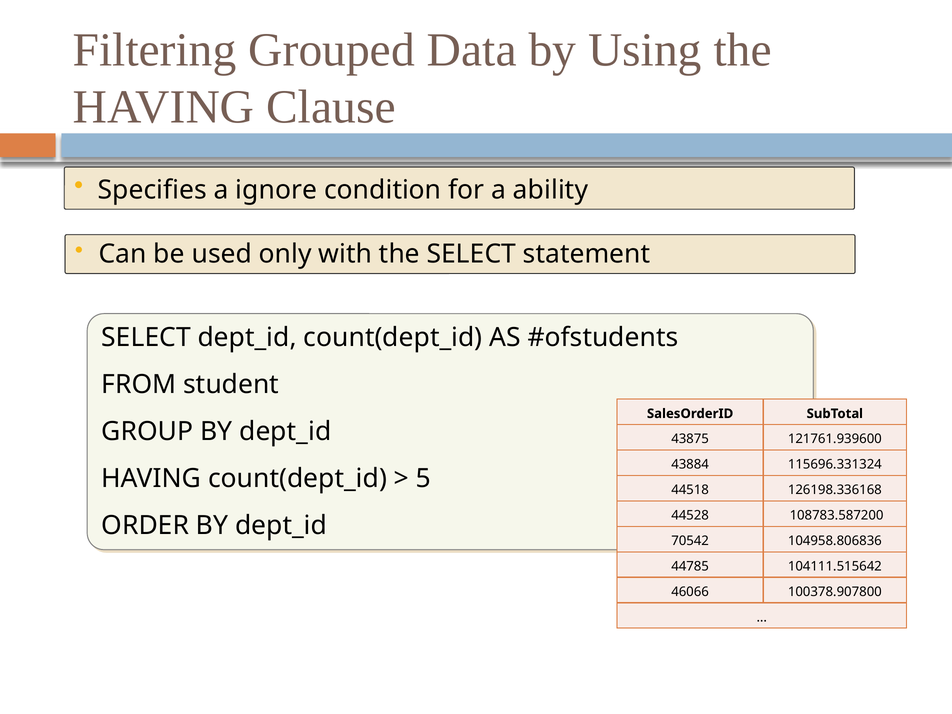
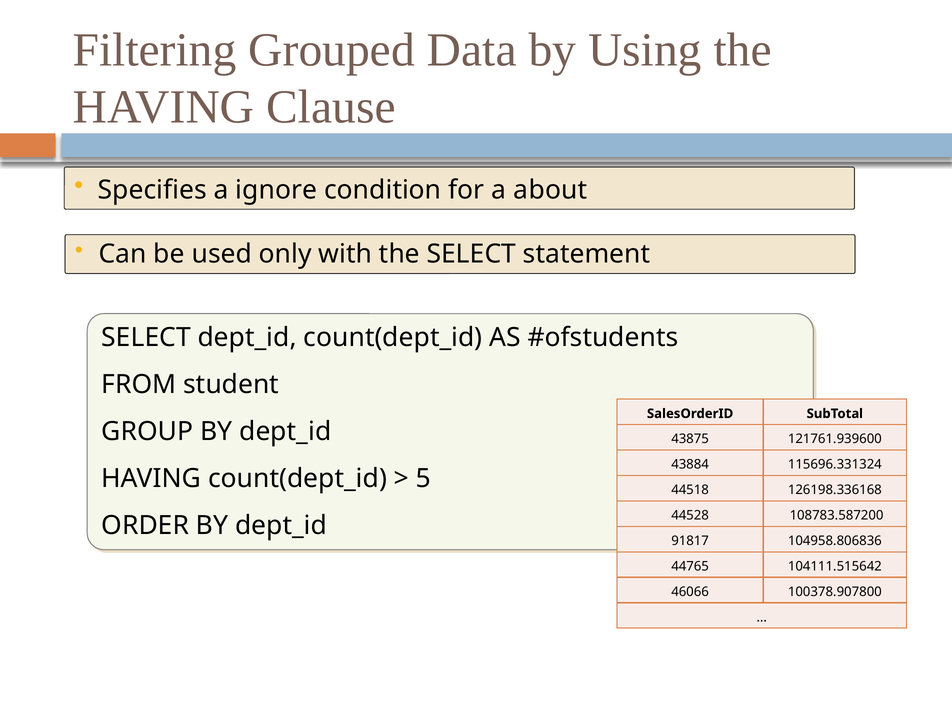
ability: ability -> about
70542: 70542 -> 91817
44785: 44785 -> 44765
